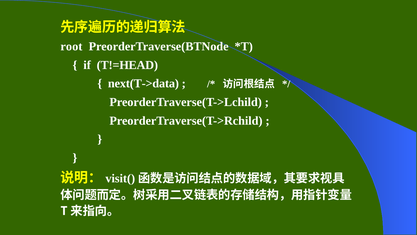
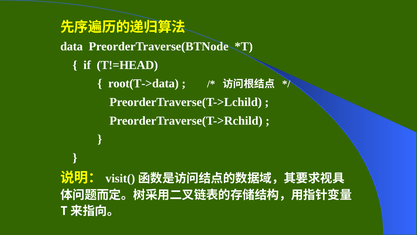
root: root -> data
next(T->data: next(T->data -> root(T->data
